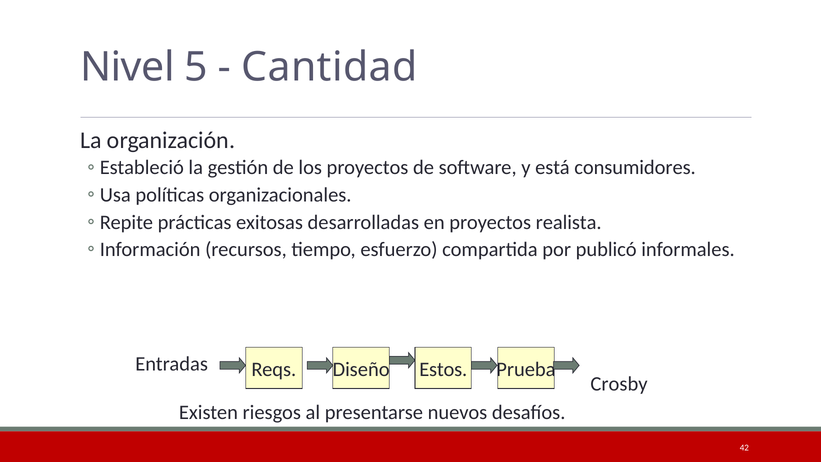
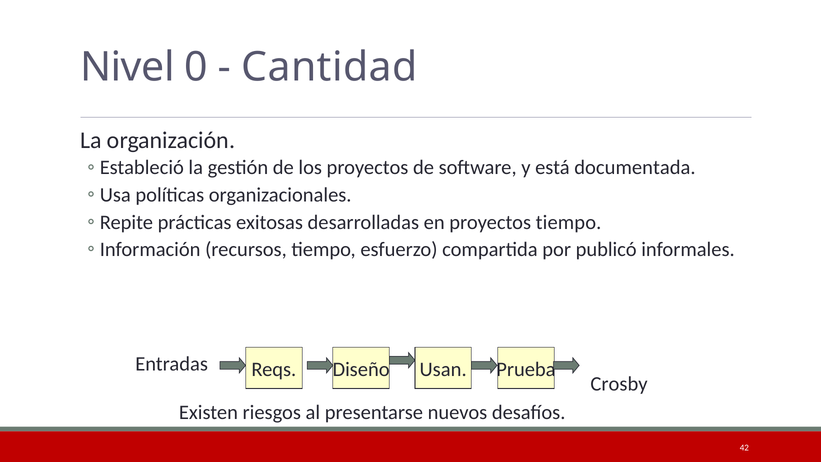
5: 5 -> 0
consumidores: consumidores -> documentada
proyectos realista: realista -> tiempo
Estos: Estos -> Usan
